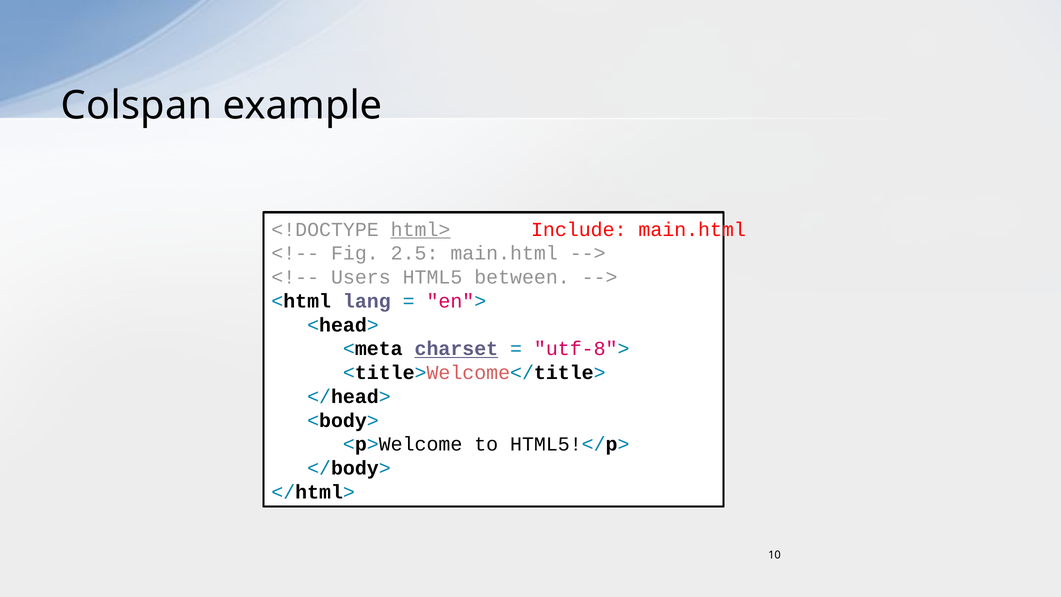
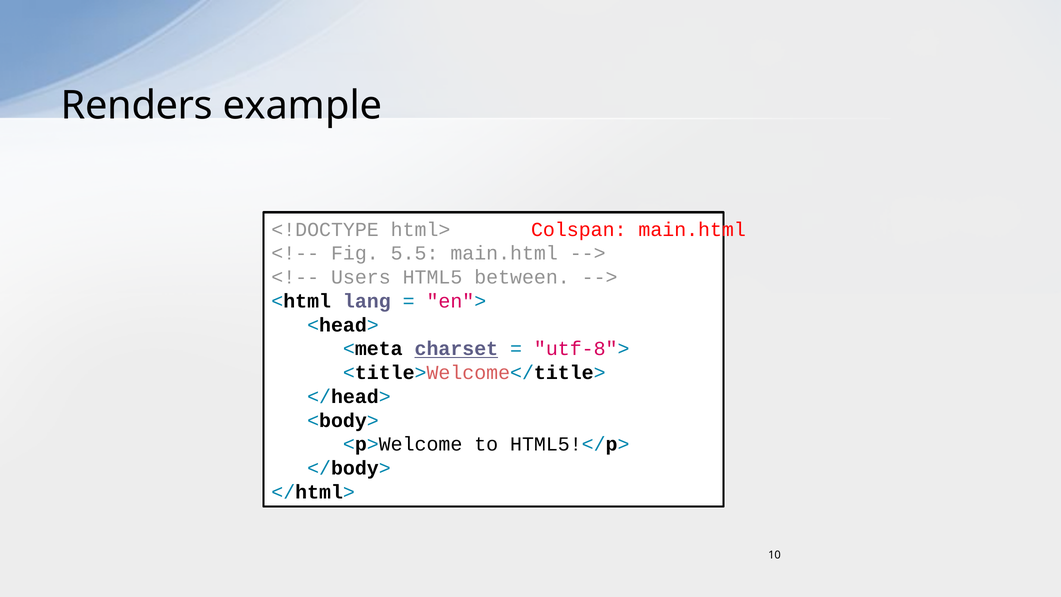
Colspan: Colspan -> Renders
html> underline: present -> none
Include: Include -> Colspan
2.5: 2.5 -> 5.5
